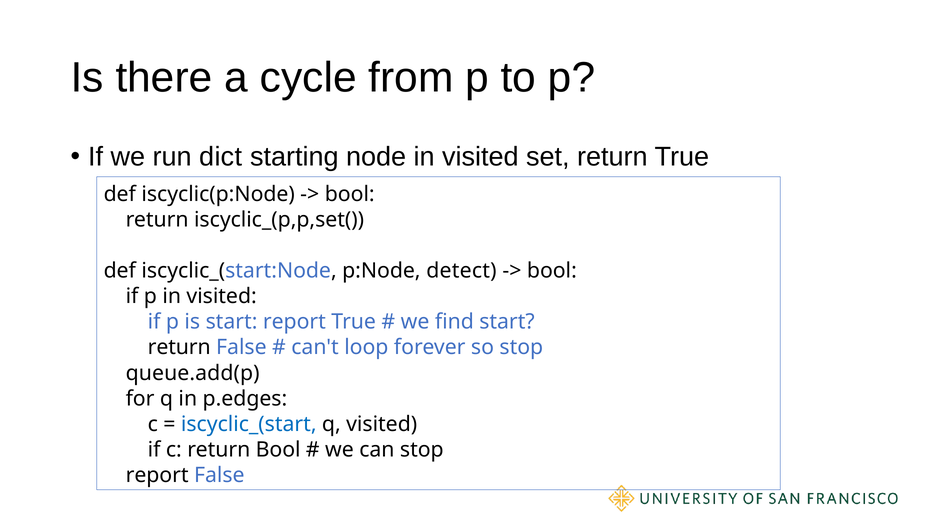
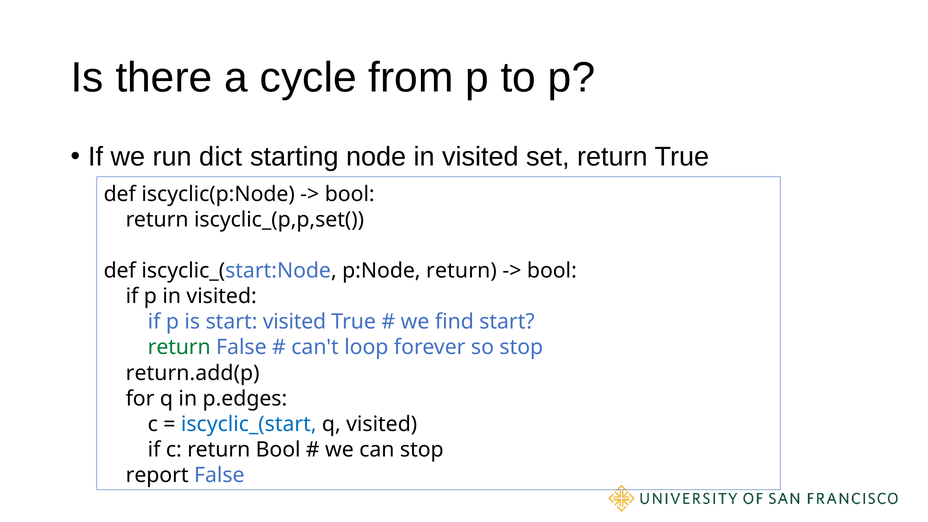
p:Node detect: detect -> return
start report: report -> visited
return at (179, 347) colour: black -> green
queue.add(p: queue.add(p -> return.add(p
